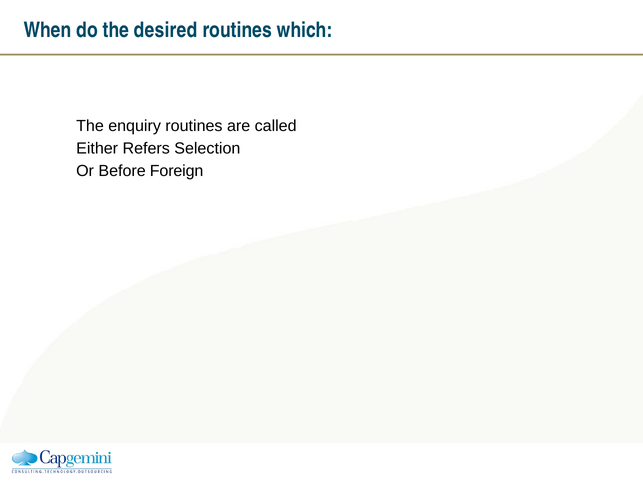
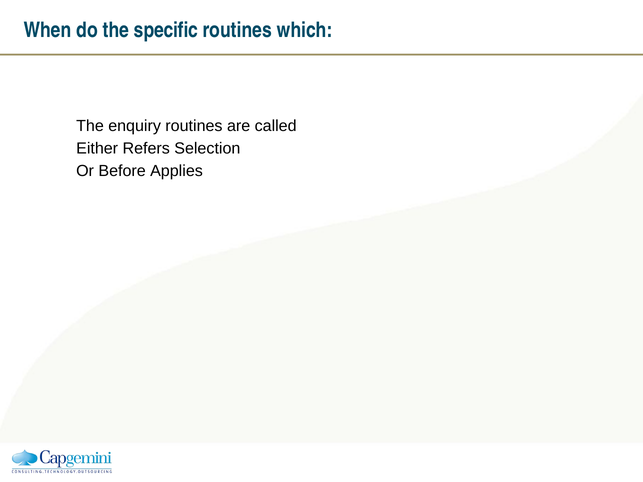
desired: desired -> specific
Foreign: Foreign -> Applies
